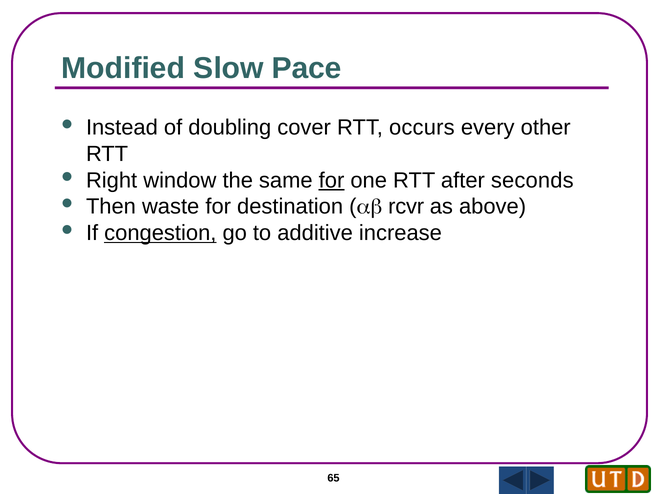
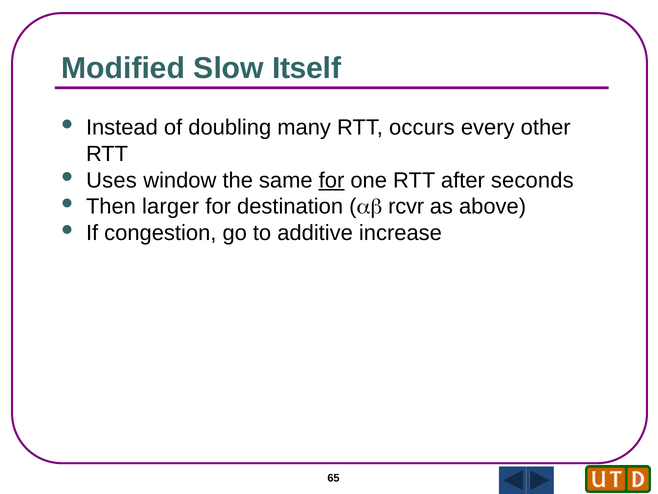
Pace: Pace -> Itself
cover: cover -> many
Right: Right -> Uses
waste: waste -> larger
congestion underline: present -> none
